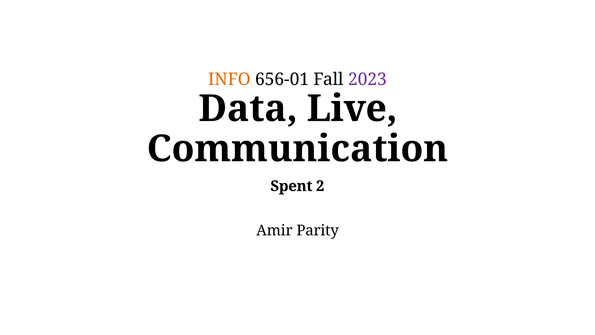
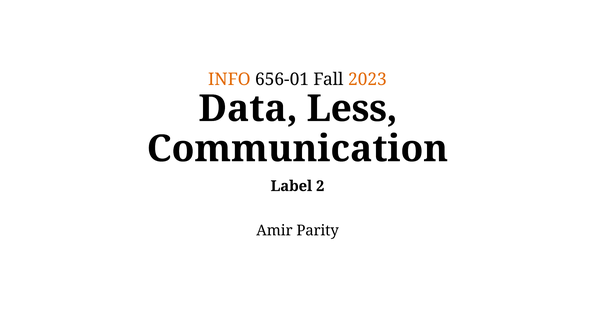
2023 colour: purple -> orange
Live: Live -> Less
Spent: Spent -> Label
